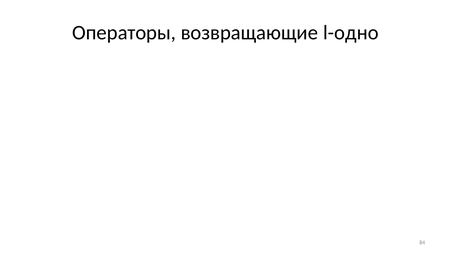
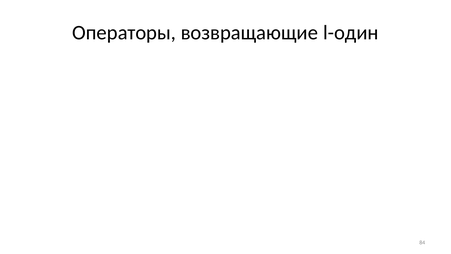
l-одно: l-одно -> l-один
